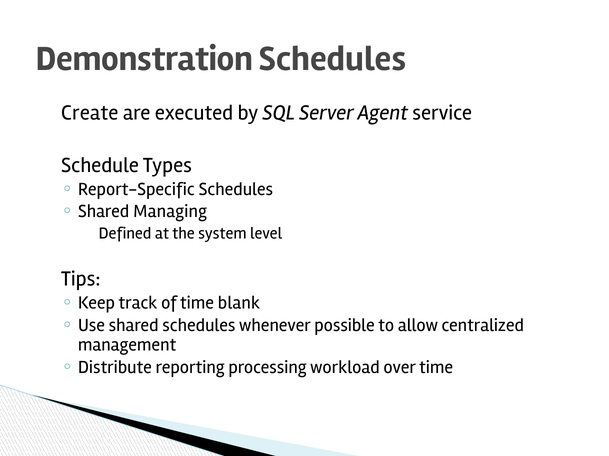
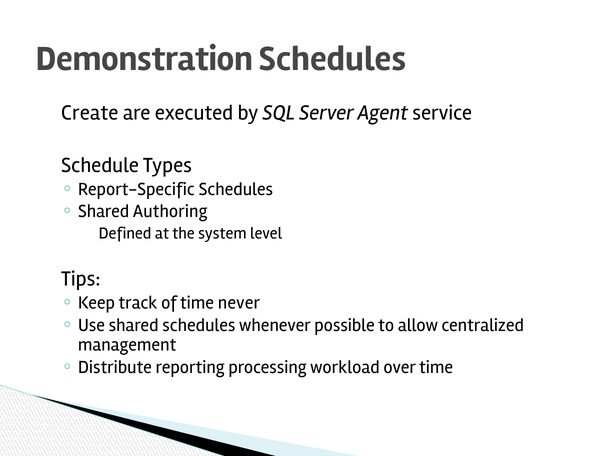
Managing: Managing -> Authoring
blank: blank -> never
